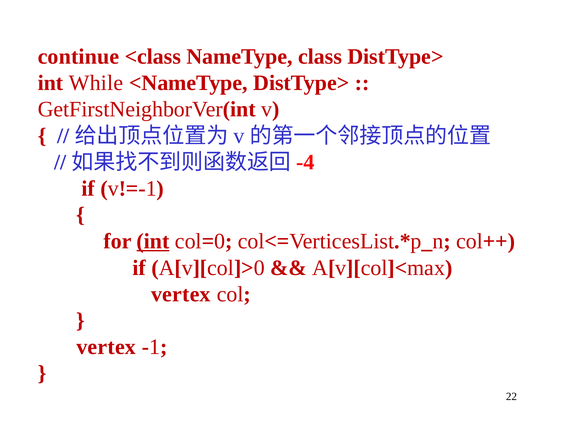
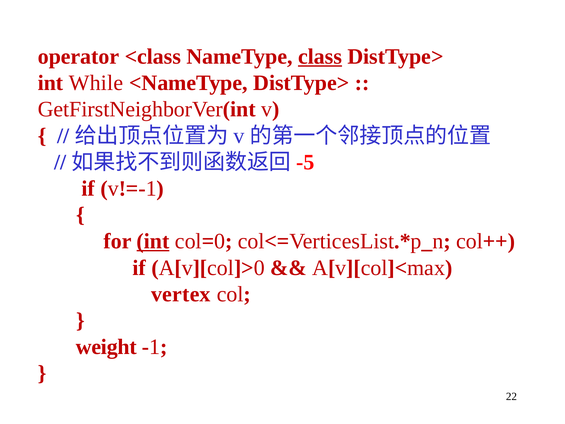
continue: continue -> operator
class underline: none -> present
-4: -4 -> -5
vertex at (106, 347): vertex -> weight
